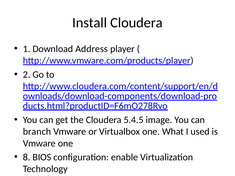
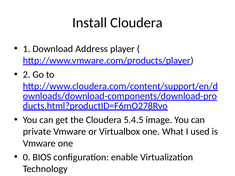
branch: branch -> private
8: 8 -> 0
